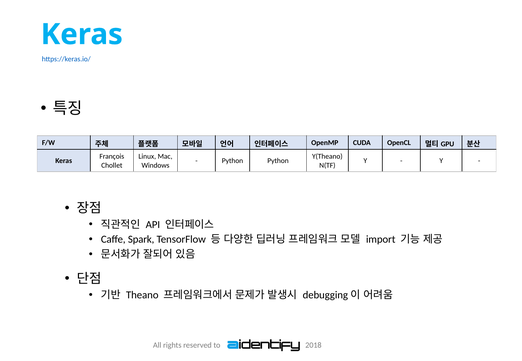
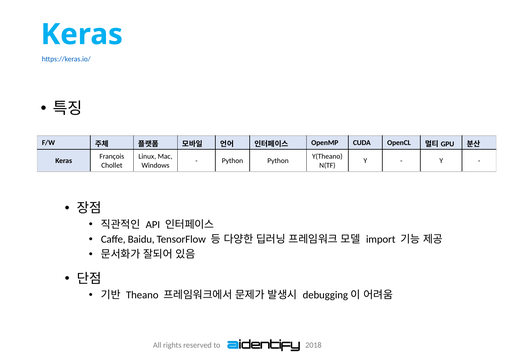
Spark: Spark -> Baidu
